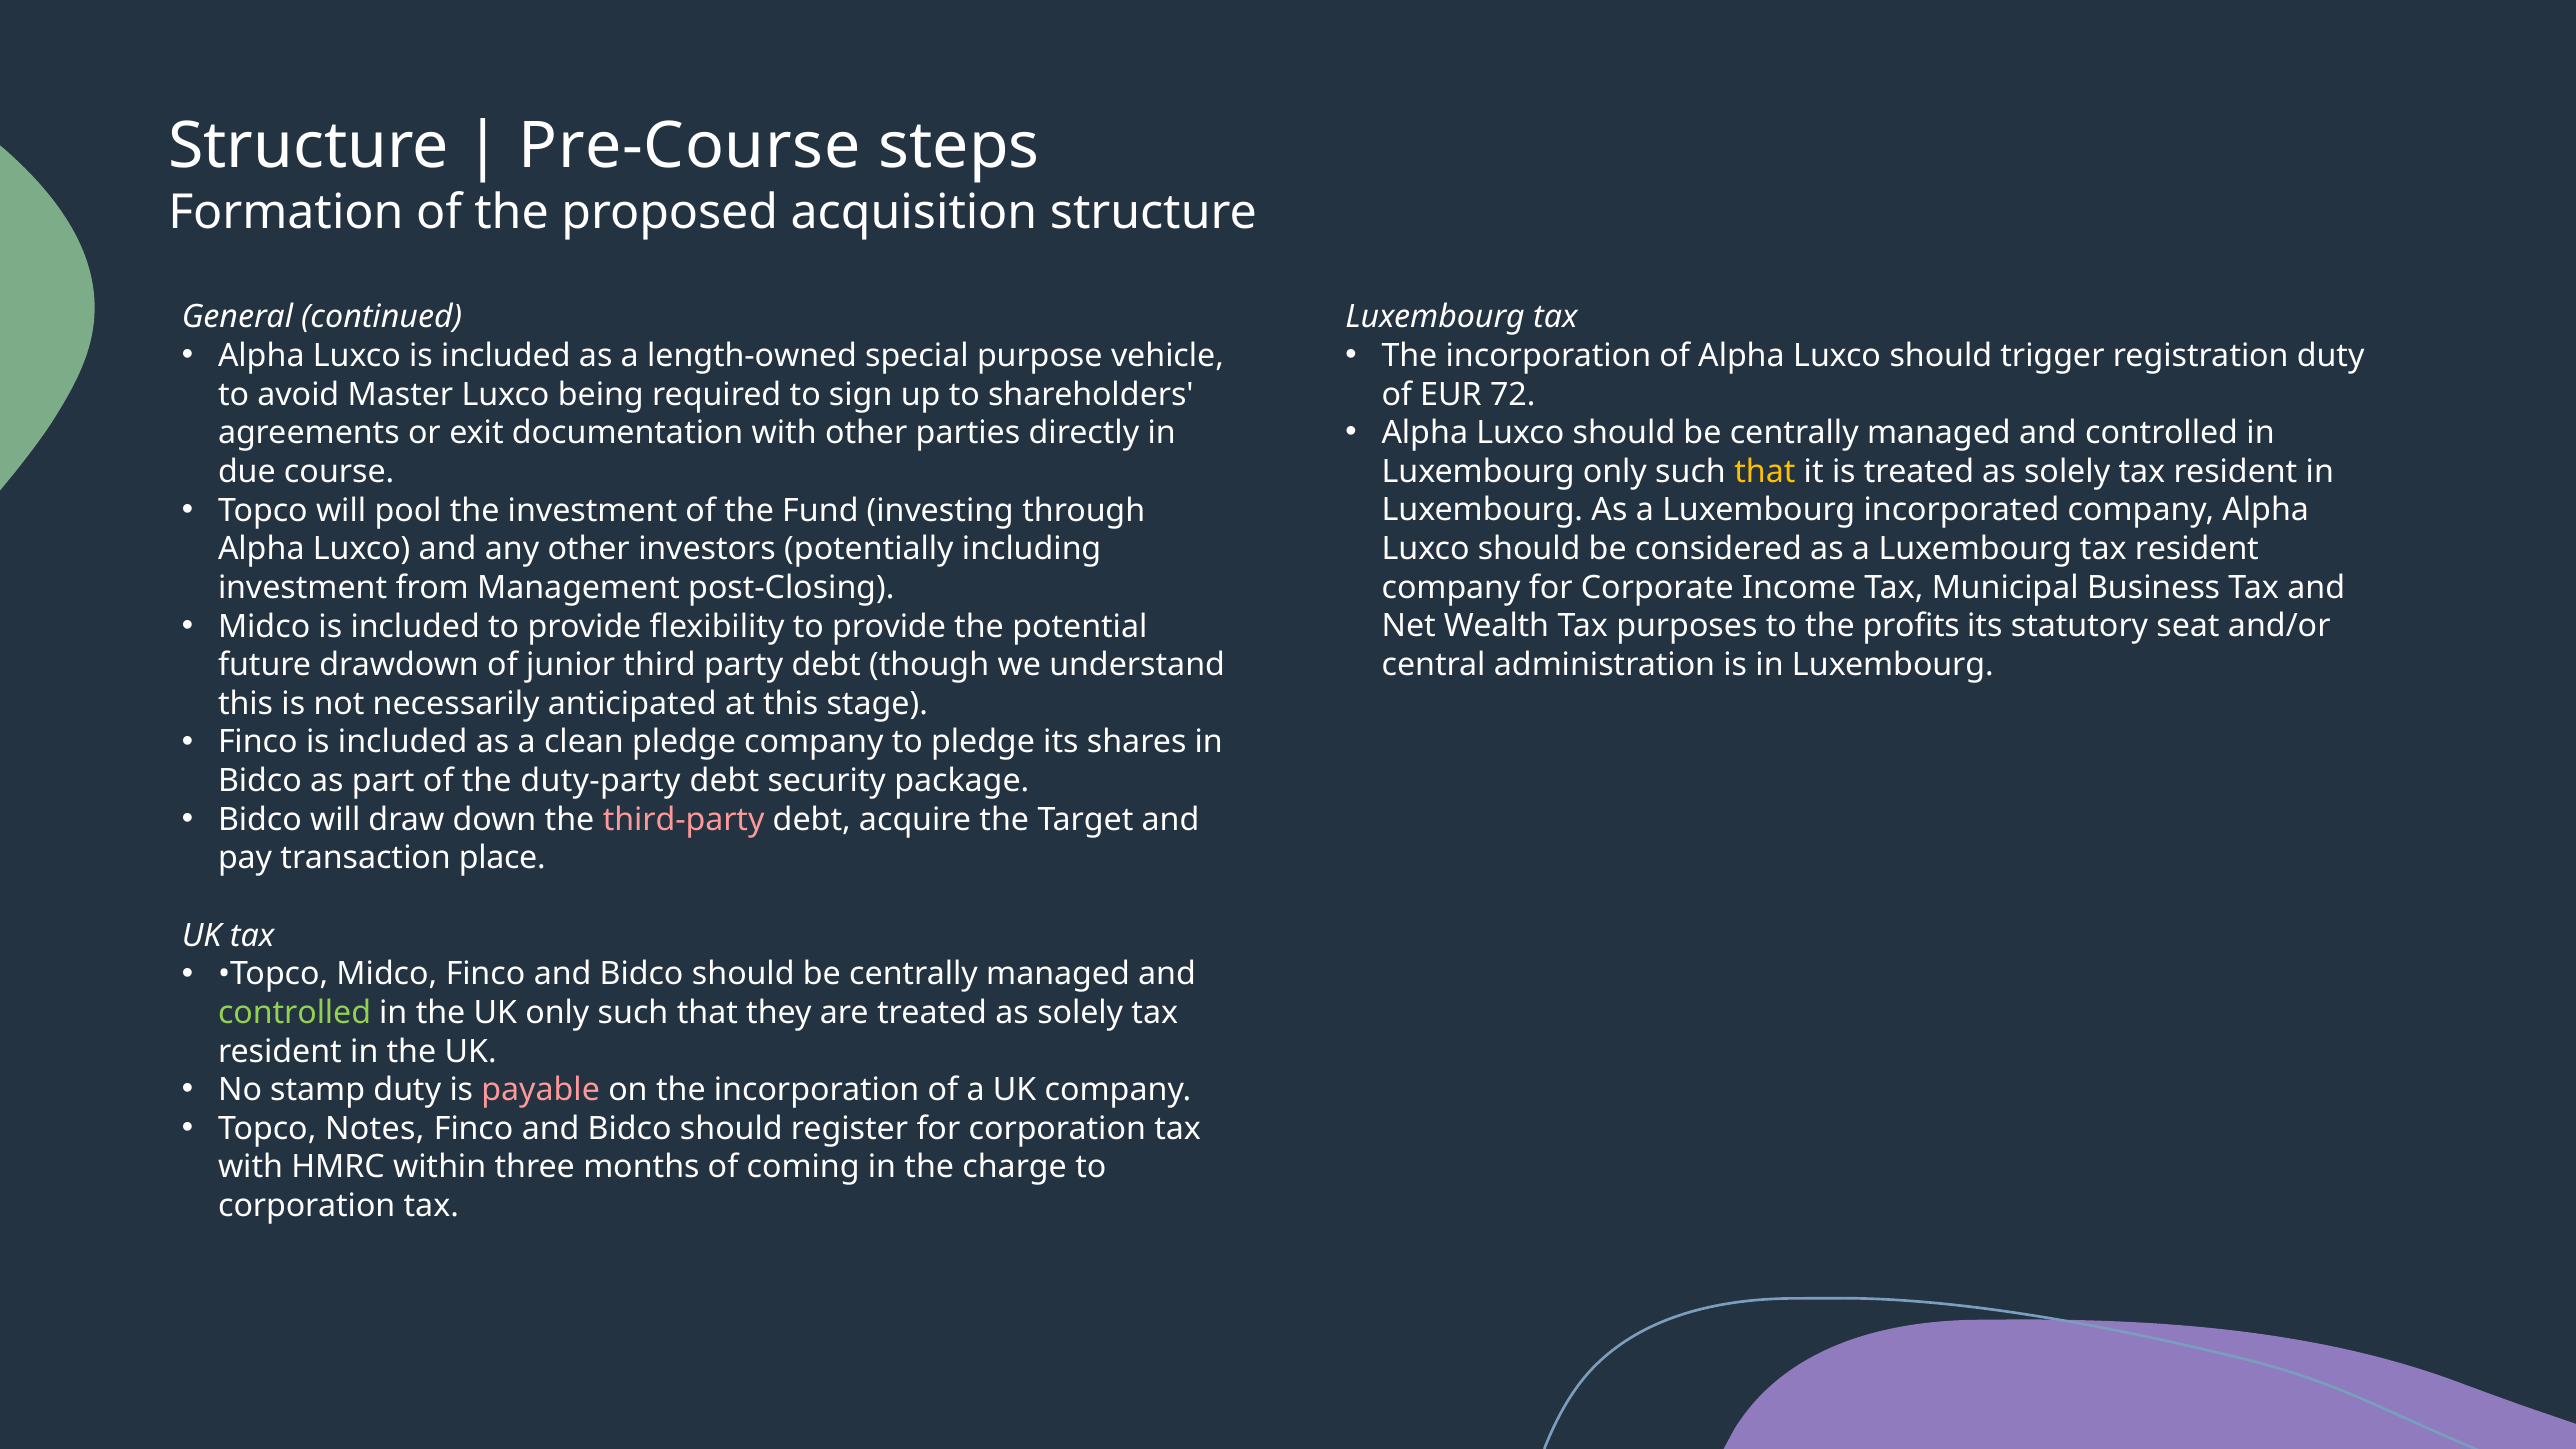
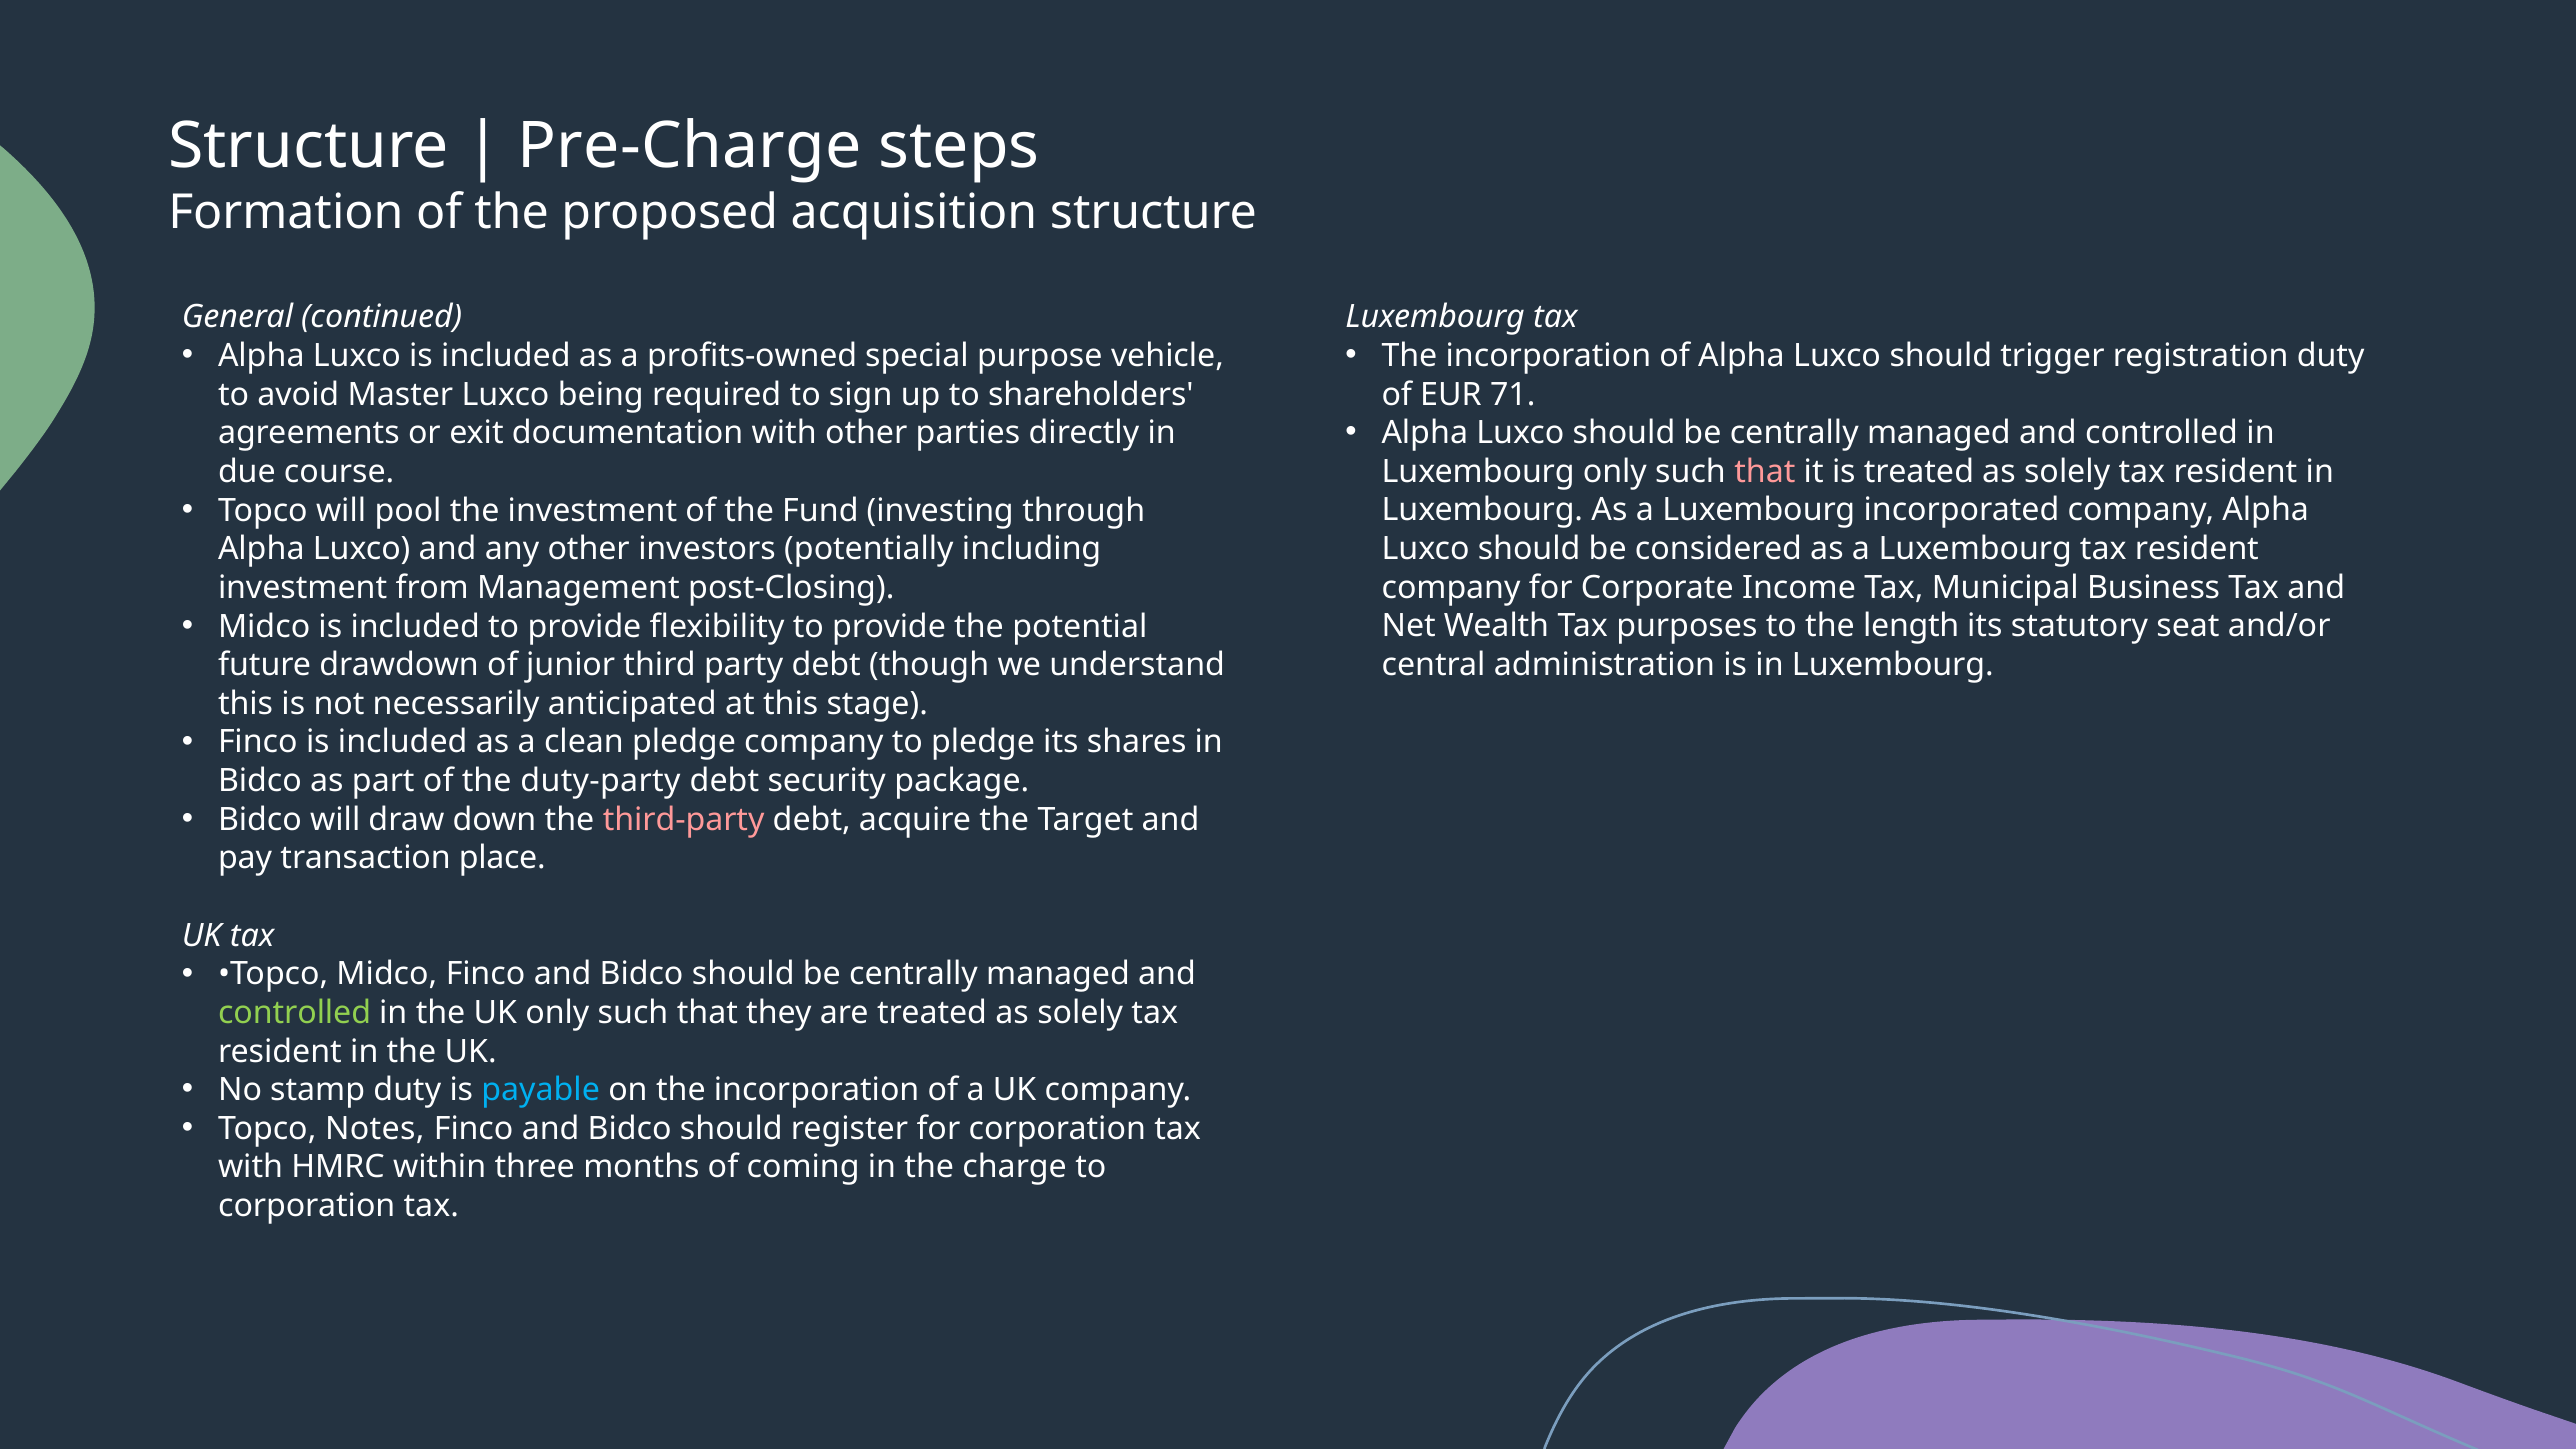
Pre-Course: Pre-Course -> Pre-Charge
length-owned: length-owned -> profits-owned
72: 72 -> 71
that at (1765, 472) colour: yellow -> pink
profits: profits -> length
payable colour: pink -> light blue
